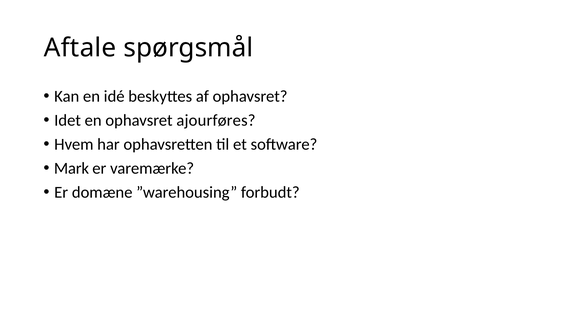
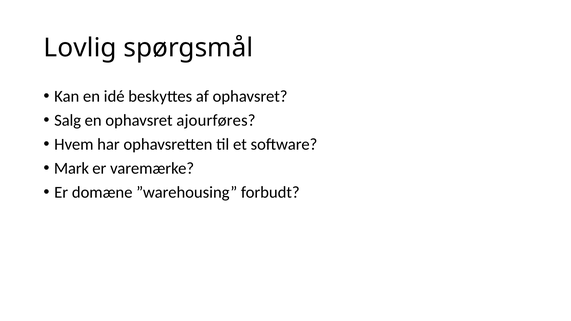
Aftale: Aftale -> Lovlig
Idet: Idet -> Salg
